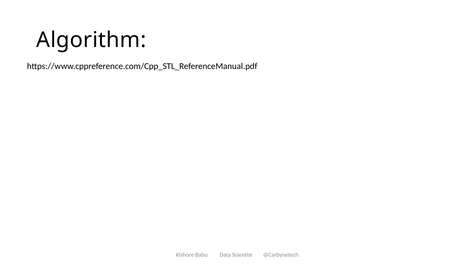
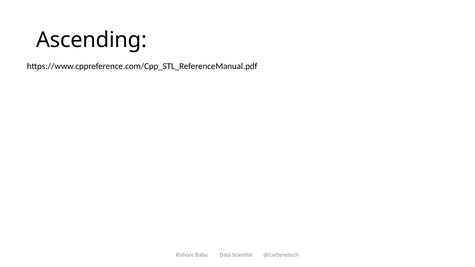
Algorithm: Algorithm -> Ascending
